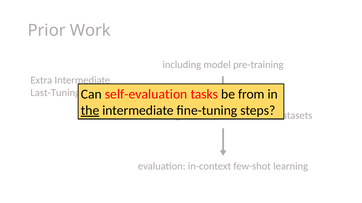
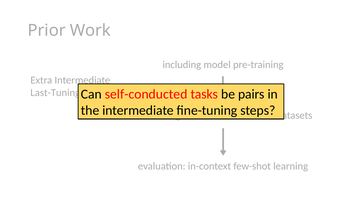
self-evaluation: self-evaluation -> self-conducted
from: from -> pairs
the underline: present -> none
